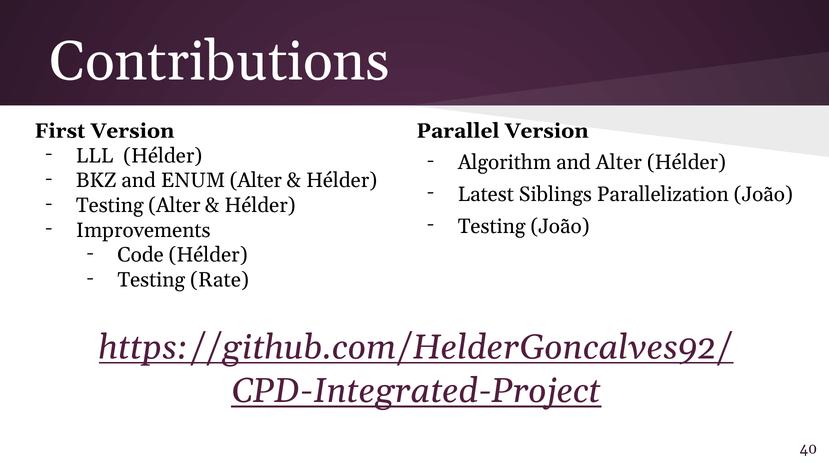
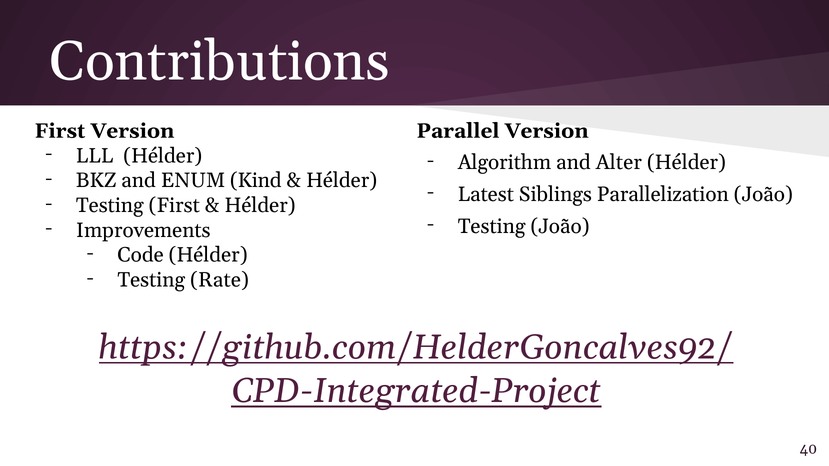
ENUM Alter: Alter -> Kind
Testing Alter: Alter -> First
